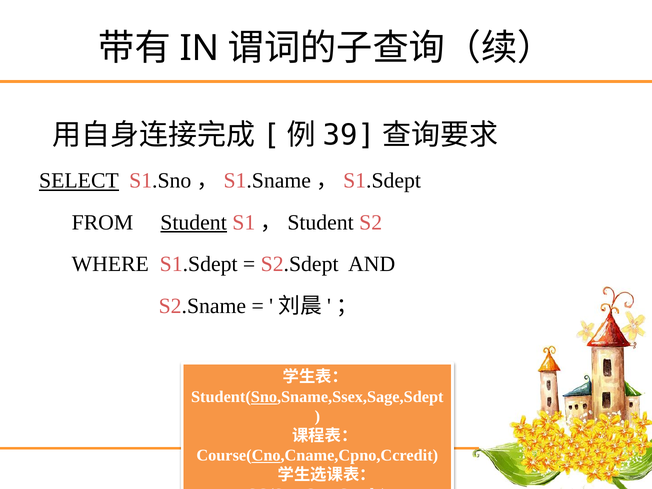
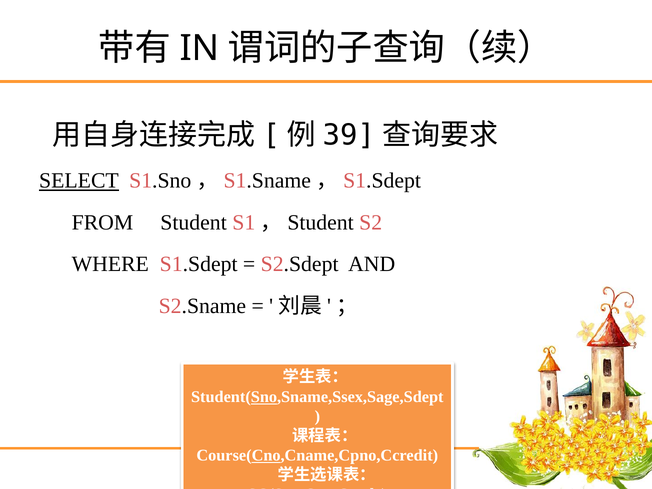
Student underline: present -> none
